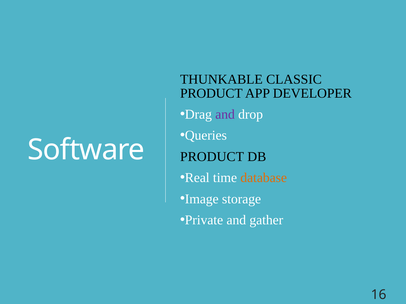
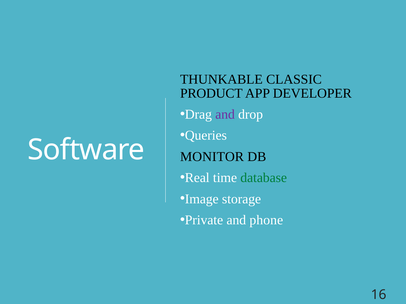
PRODUCT at (212, 157): PRODUCT -> MONITOR
database colour: orange -> green
gather: gather -> phone
